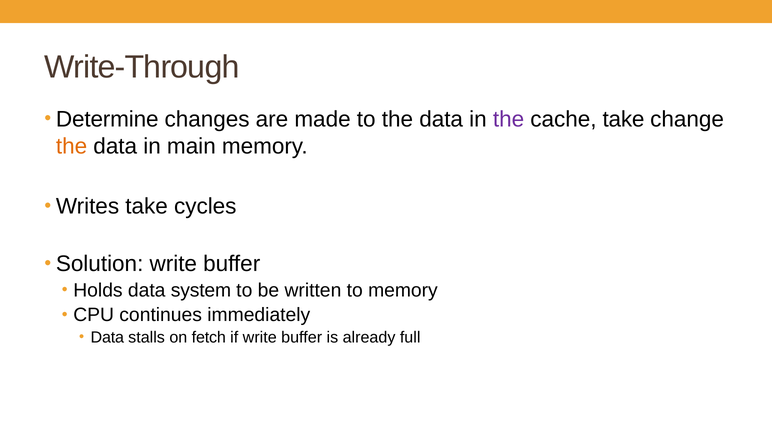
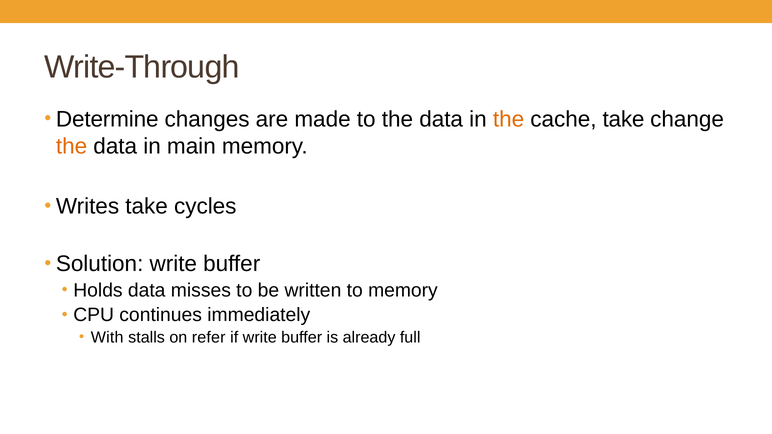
the at (509, 119) colour: purple -> orange
system: system -> misses
Data at (107, 338): Data -> With
fetch: fetch -> refer
